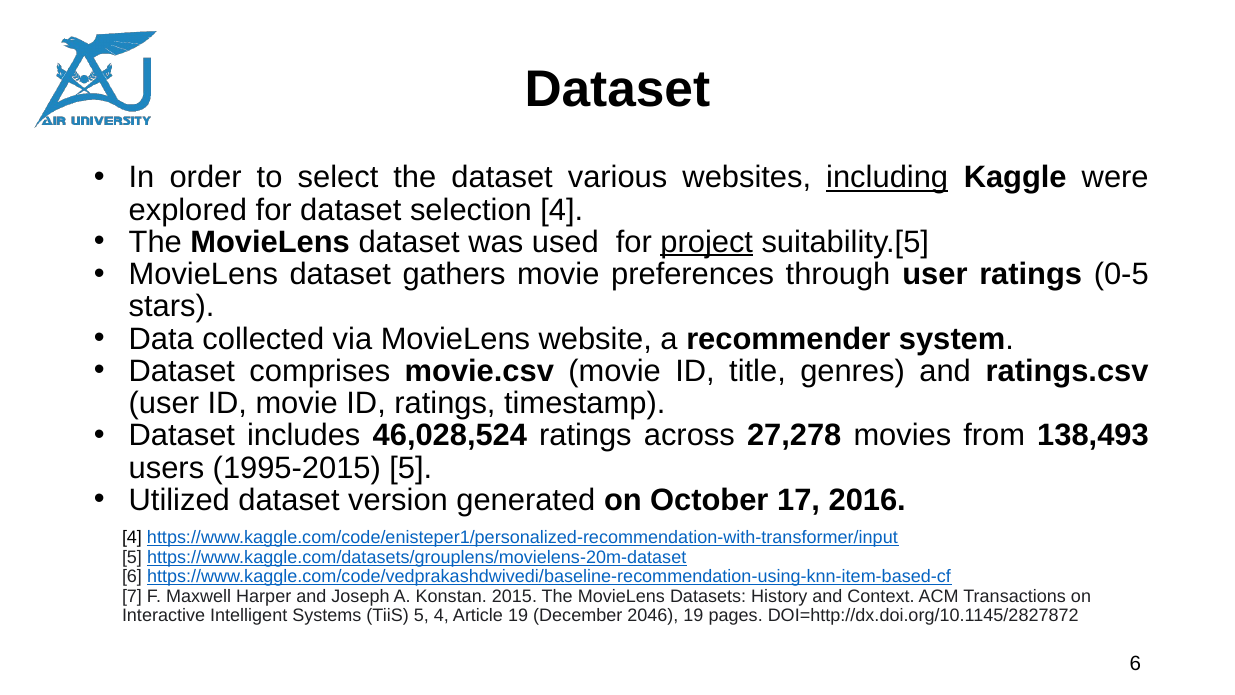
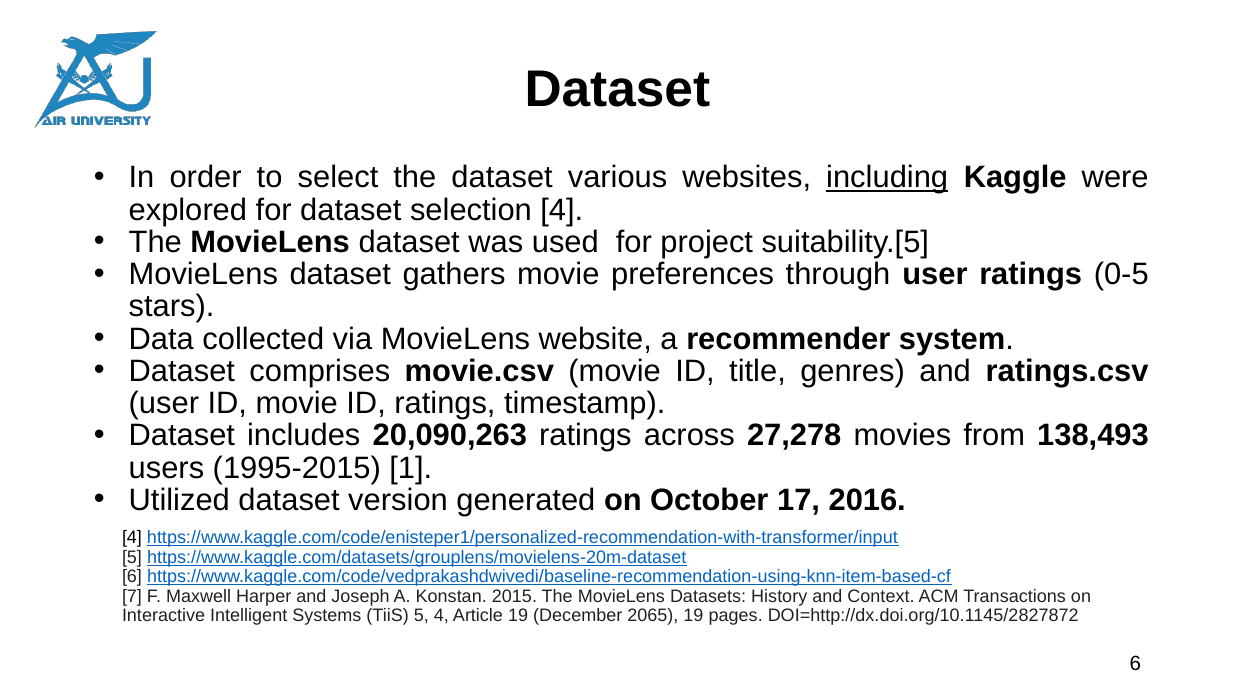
project underline: present -> none
46,028,524: 46,028,524 -> 20,090,263
1995-2015 5: 5 -> 1
2046: 2046 -> 2065
